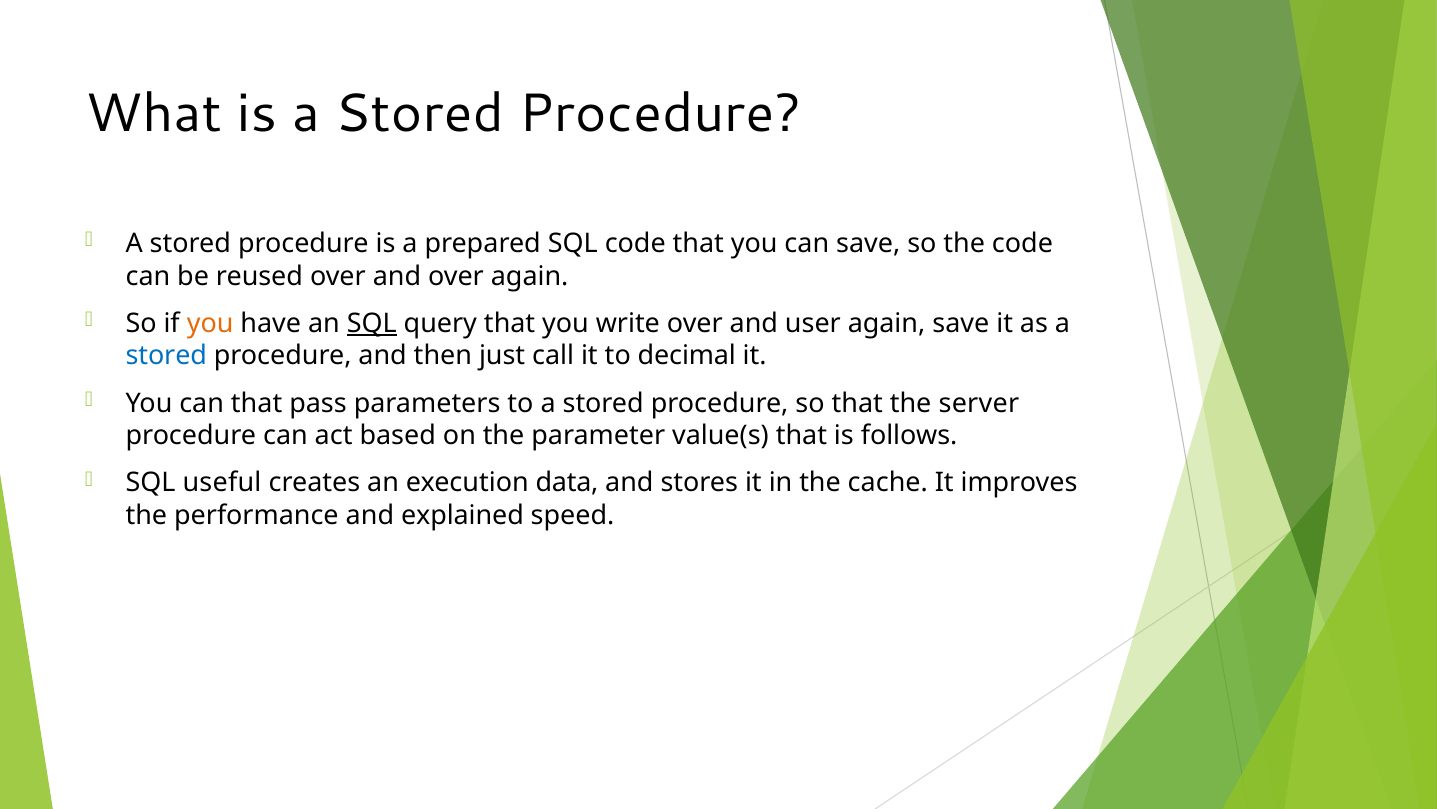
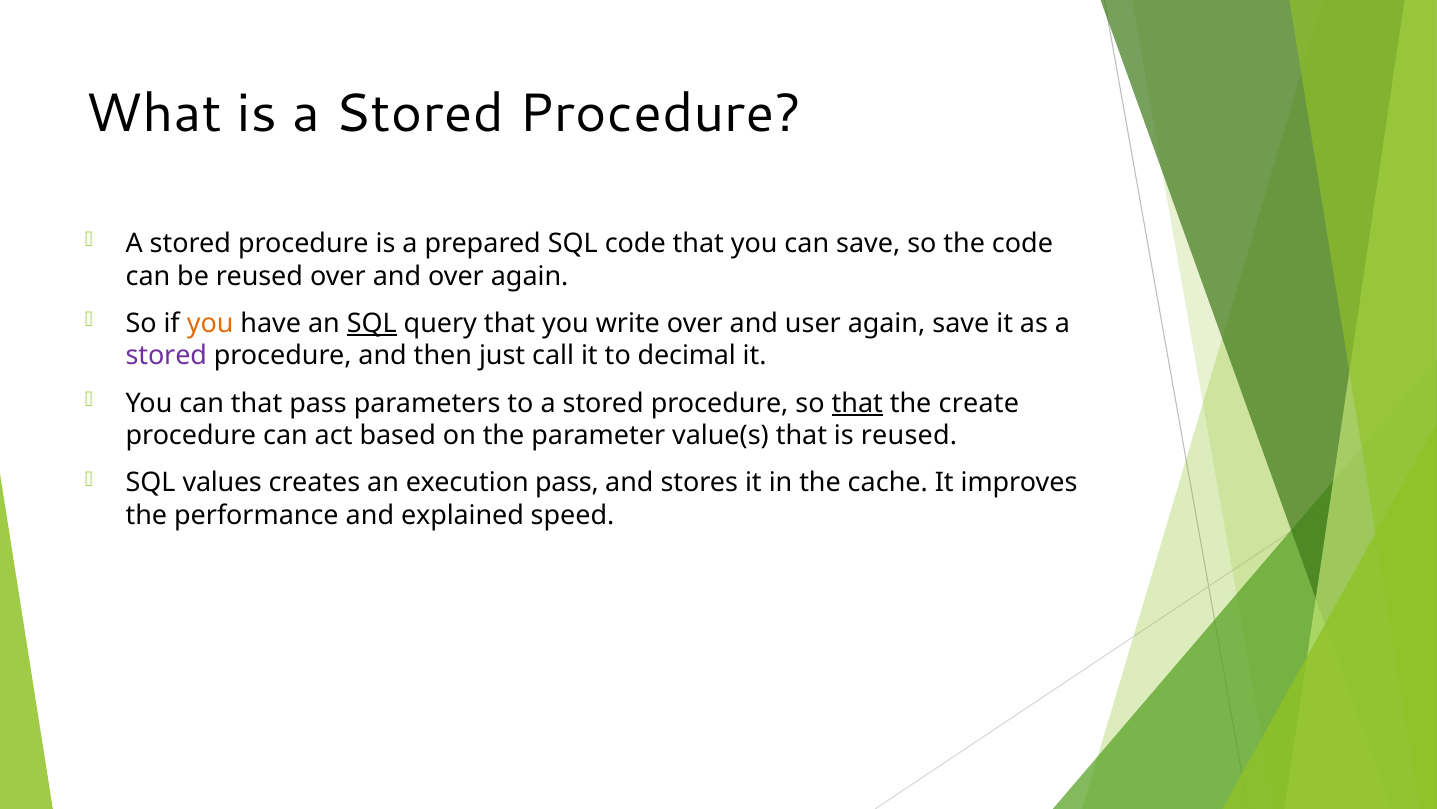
stored at (166, 356) colour: blue -> purple
that at (857, 403) underline: none -> present
server: server -> create
is follows: follows -> reused
useful: useful -> values
execution data: data -> pass
